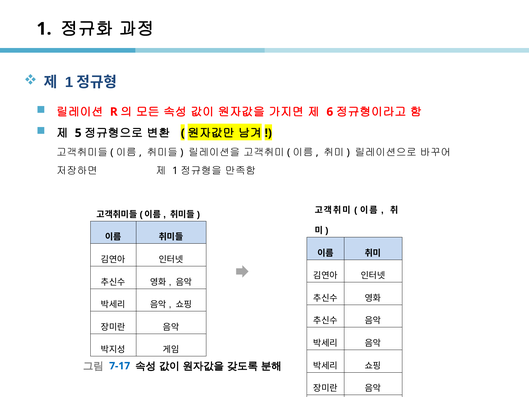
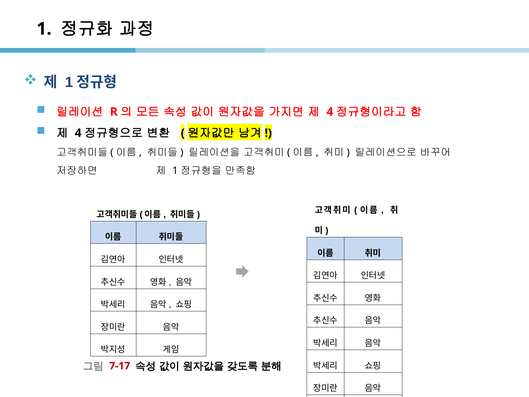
6 at (330, 112): 6 -> 4
5 at (78, 133): 5 -> 4
7-17 colour: blue -> red
